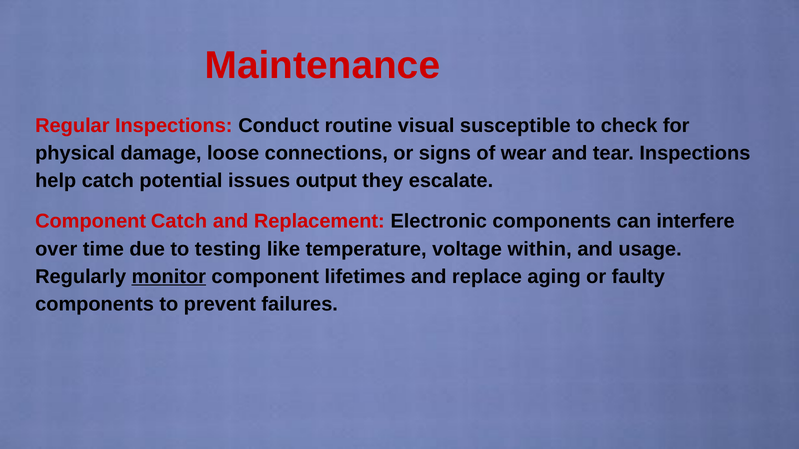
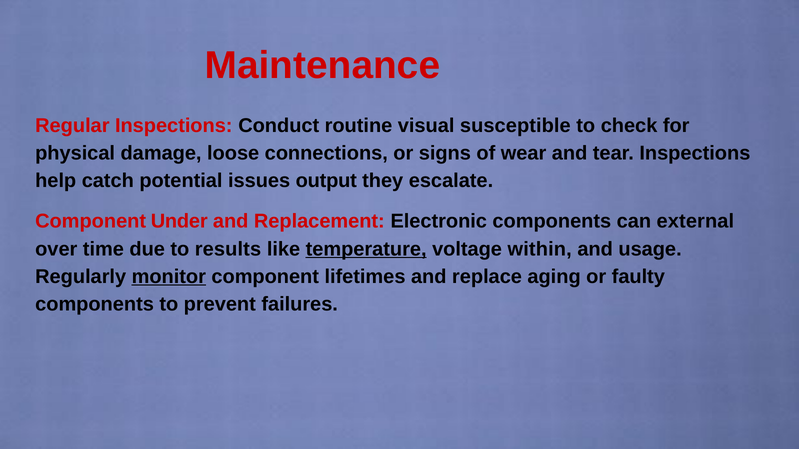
Component Catch: Catch -> Under
interfere: interfere -> external
testing: testing -> results
temperature underline: none -> present
